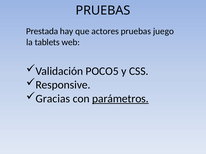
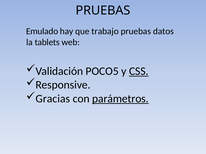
Prestada: Prestada -> Emulado
actores: actores -> trabajo
juego: juego -> datos
CSS underline: none -> present
